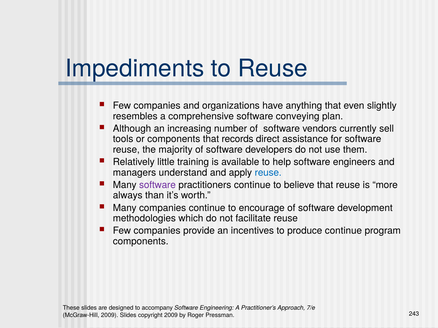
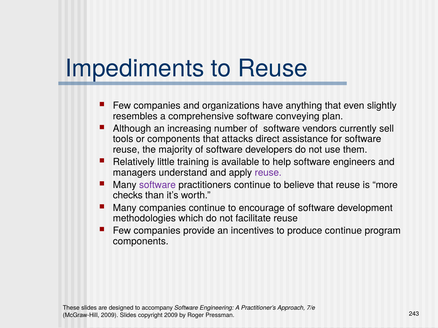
records: records -> attacks
reuse at (268, 173) colour: blue -> purple
always: always -> checks
